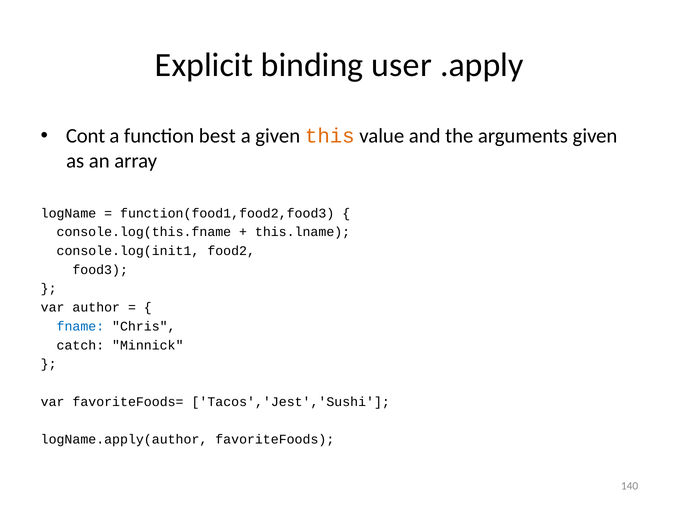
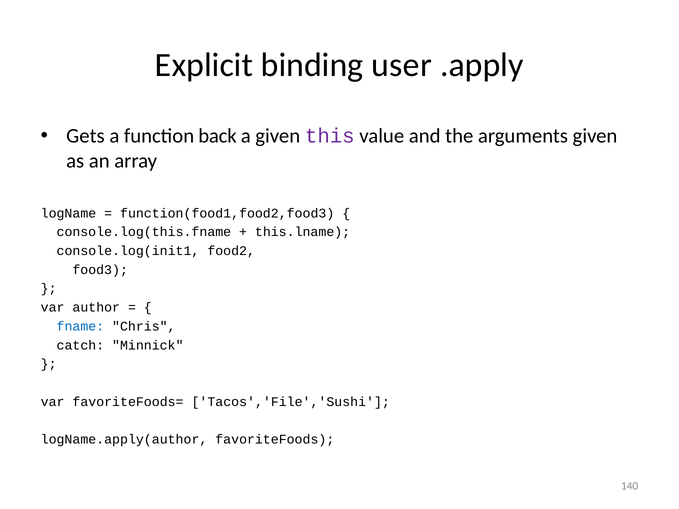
Cont: Cont -> Gets
best: best -> back
this colour: orange -> purple
Tacos','Jest','Sushi: Tacos','Jest','Sushi -> Tacos','File','Sushi
